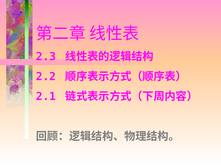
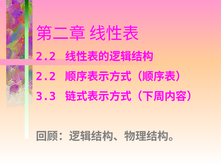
2.3 at (46, 57): 2.3 -> 2.2
2.1: 2.1 -> 3.3
